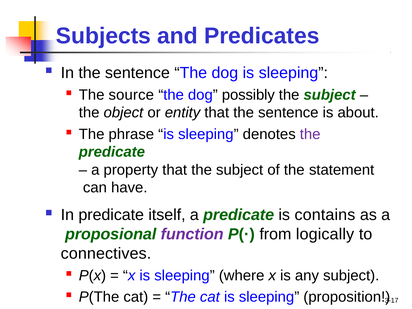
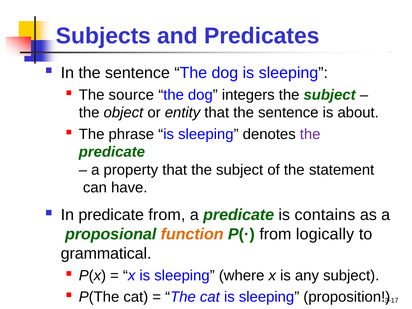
possibly: possibly -> integers
predicate itself: itself -> from
function colour: purple -> orange
connectives: connectives -> grammatical
